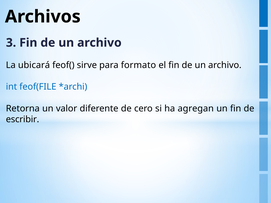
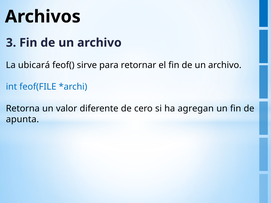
formato: formato -> retornar
escribir: escribir -> apunta
